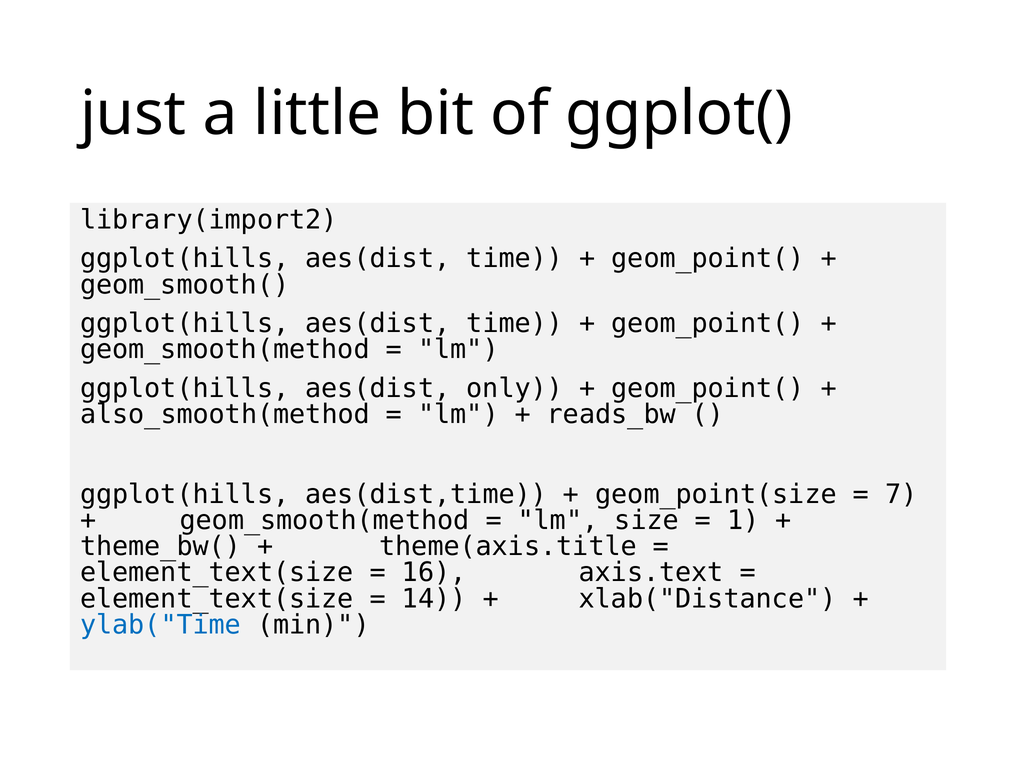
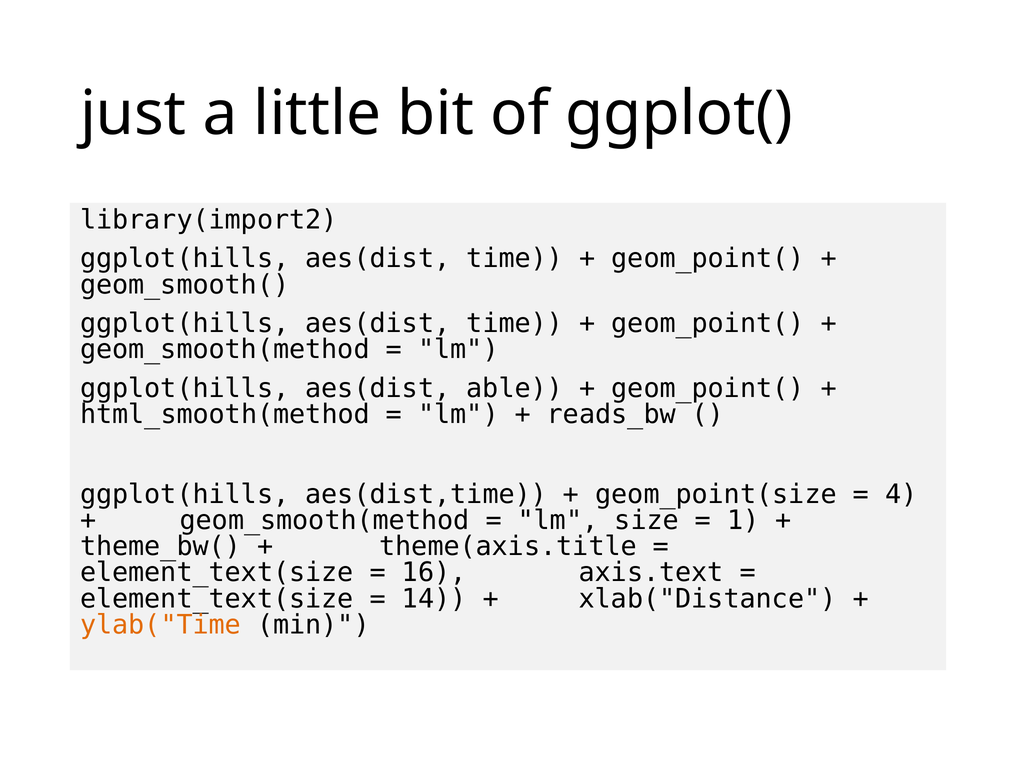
only: only -> able
also_smooth(method: also_smooth(method -> html_smooth(method
7: 7 -> 4
ylab("Time colour: blue -> orange
